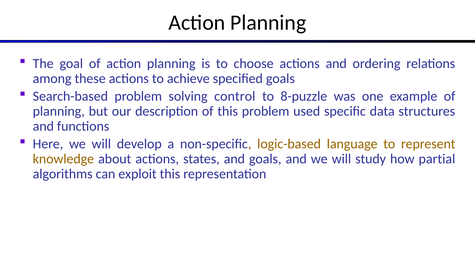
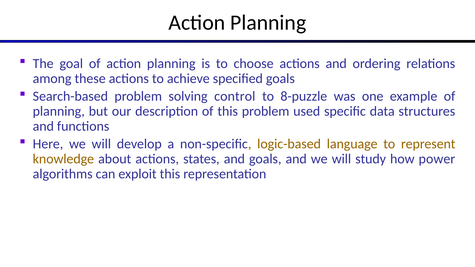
partial: partial -> power
